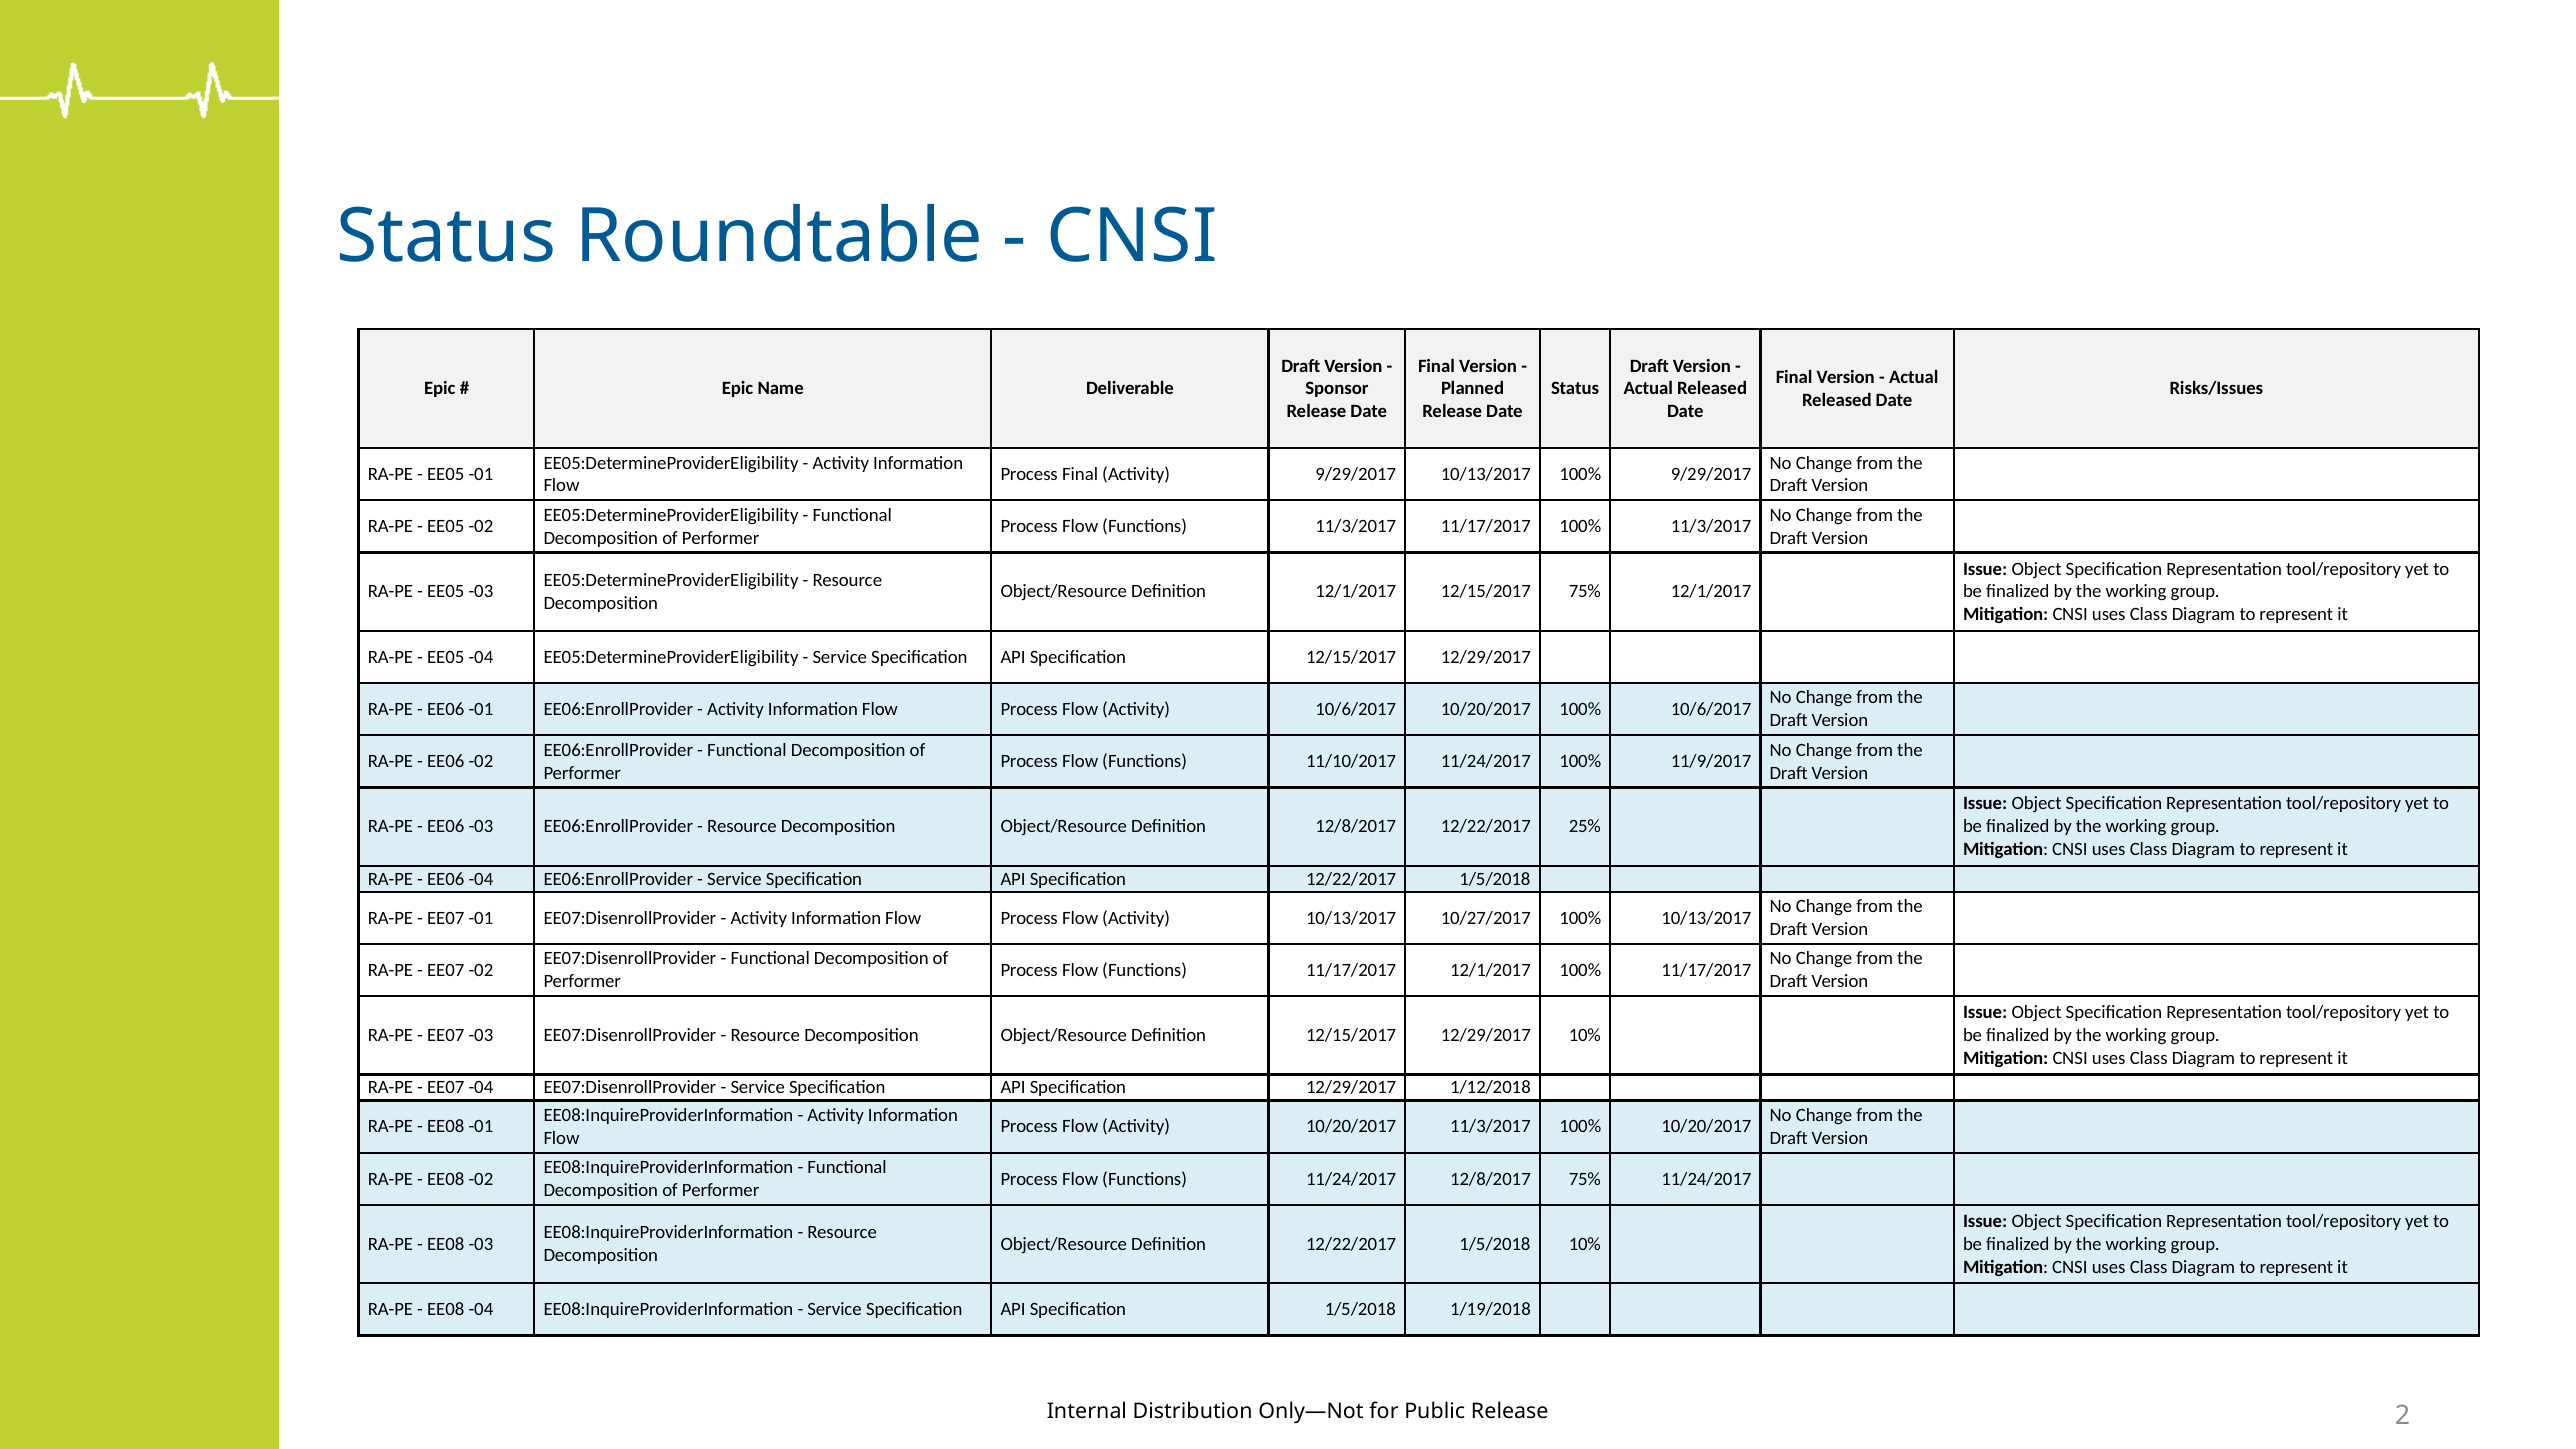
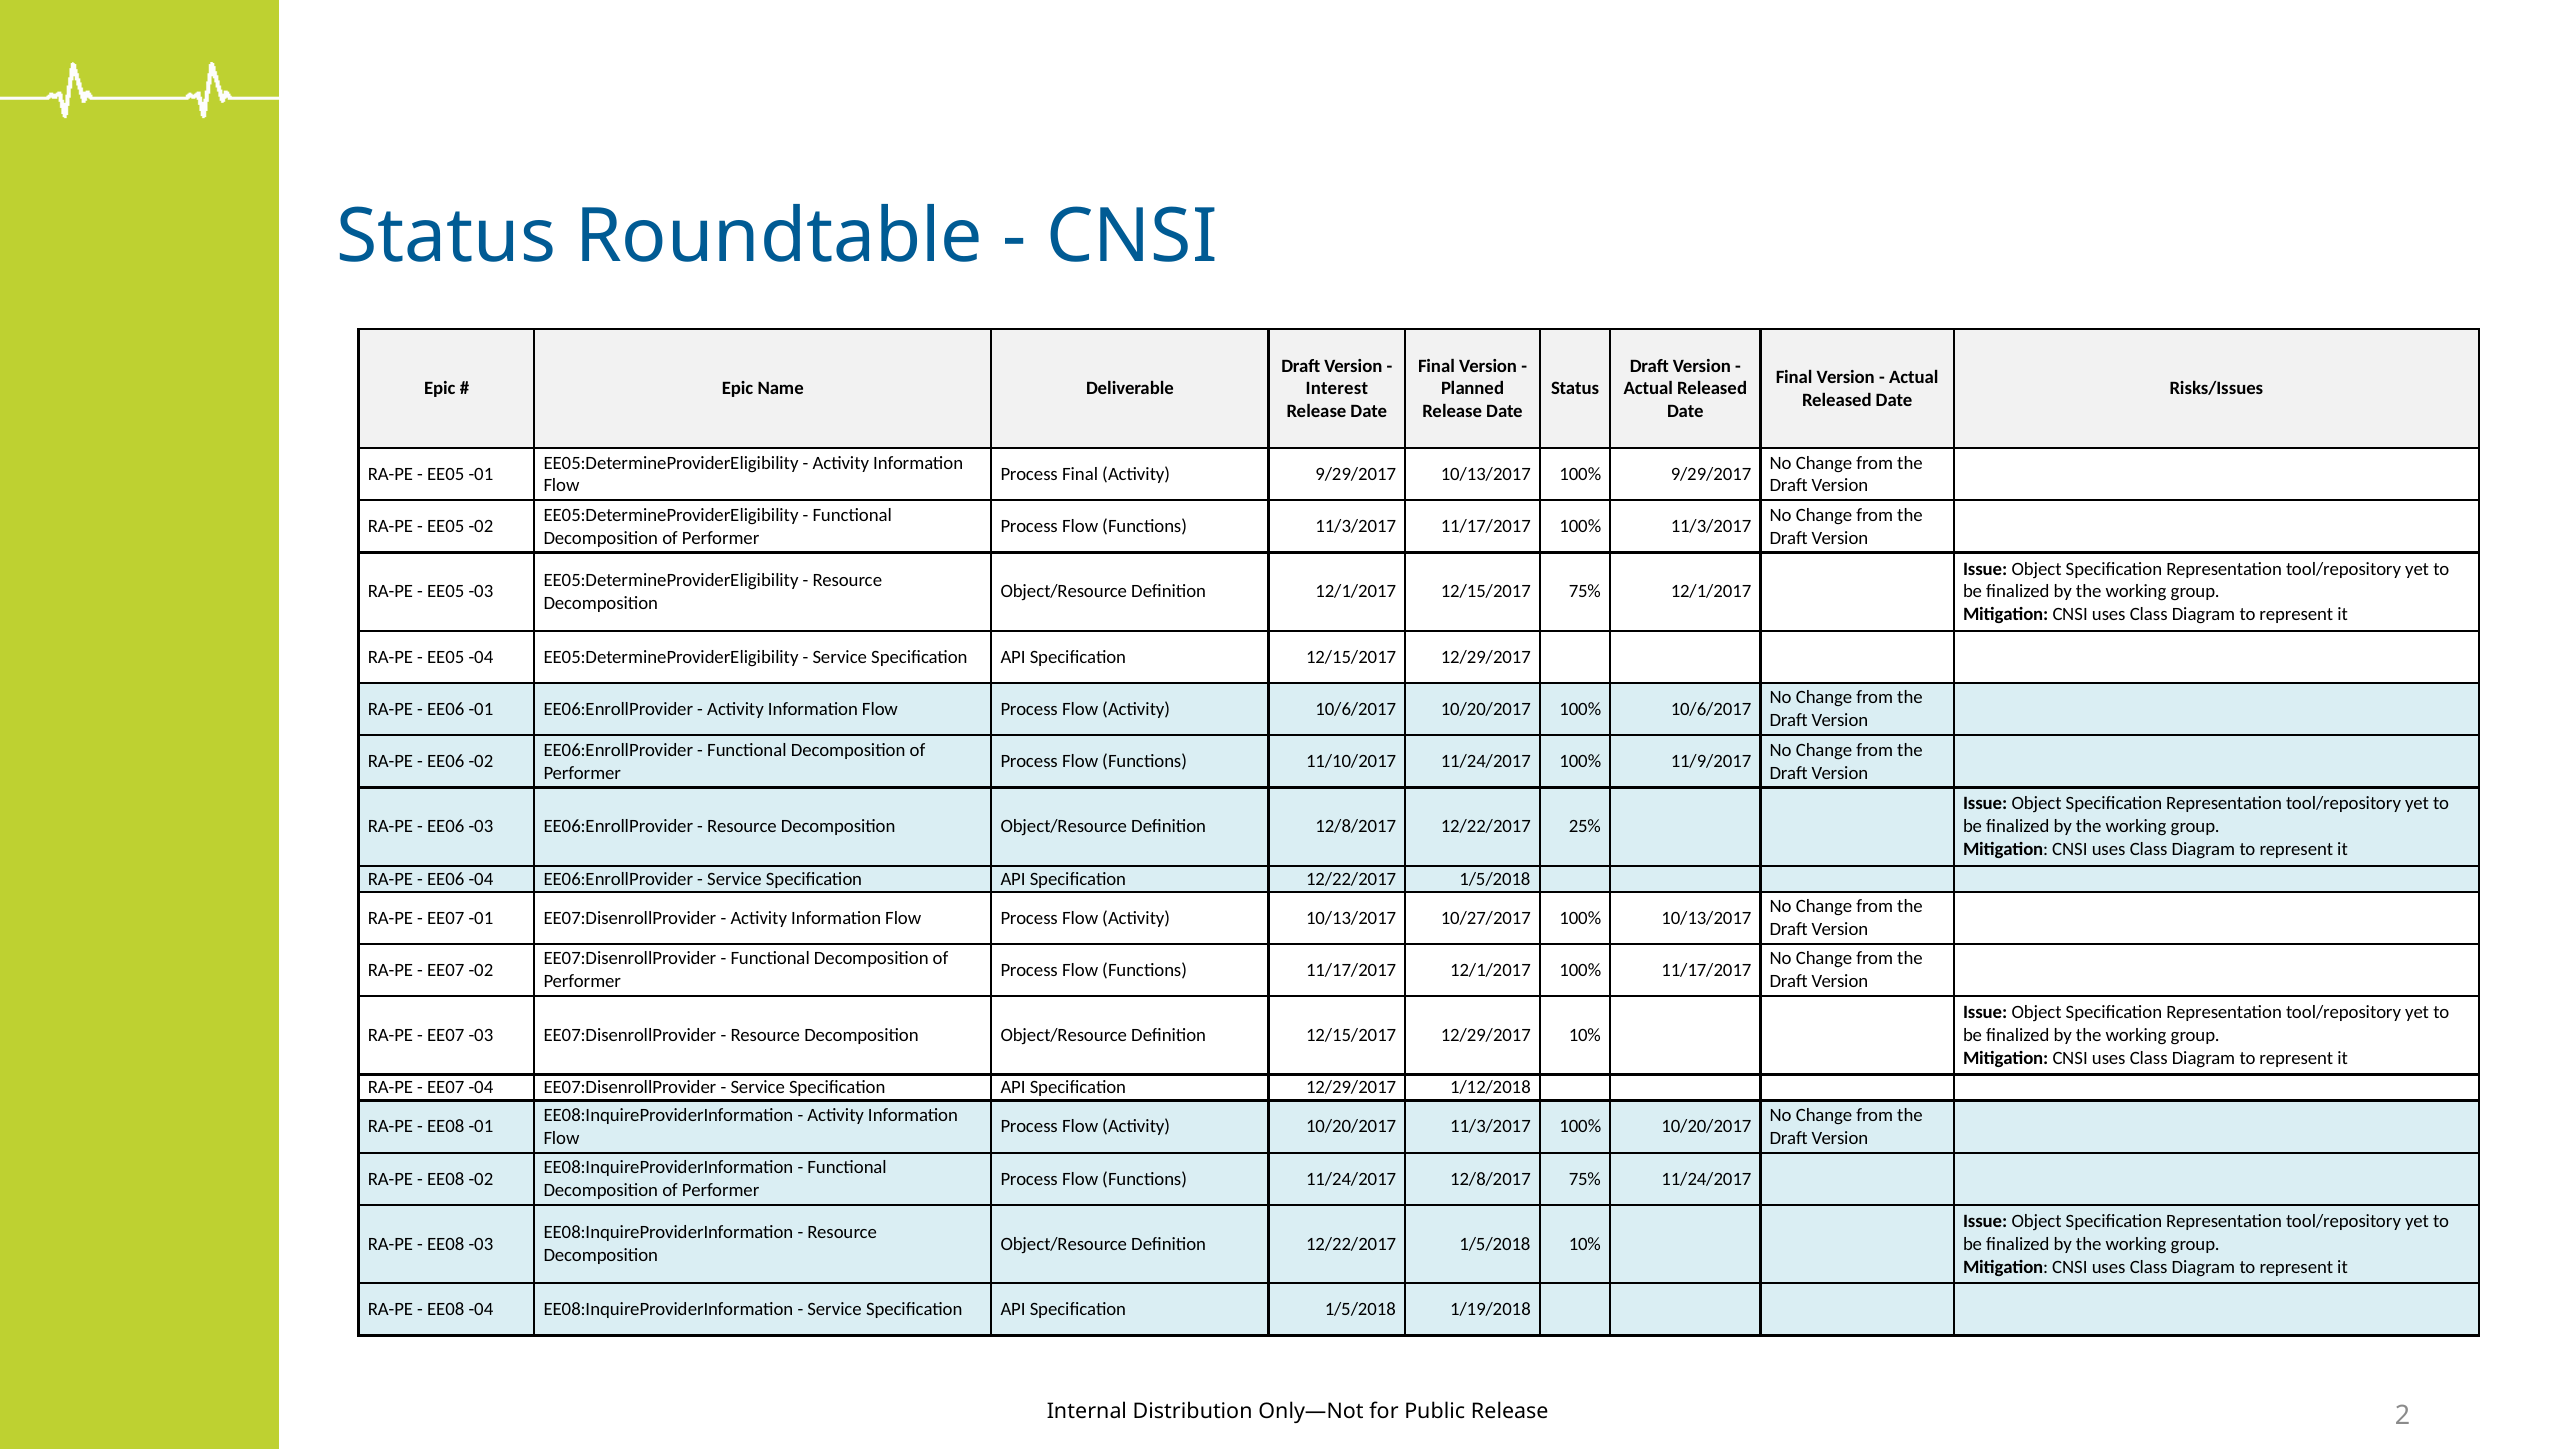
Sponsor: Sponsor -> Interest
